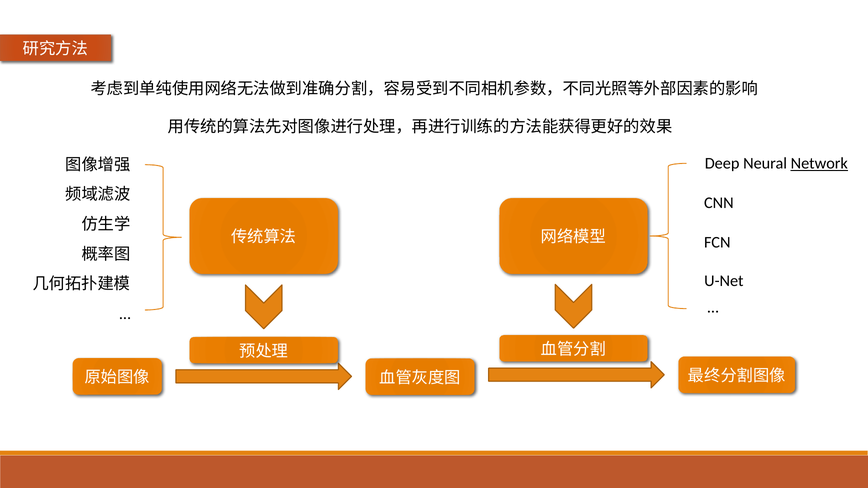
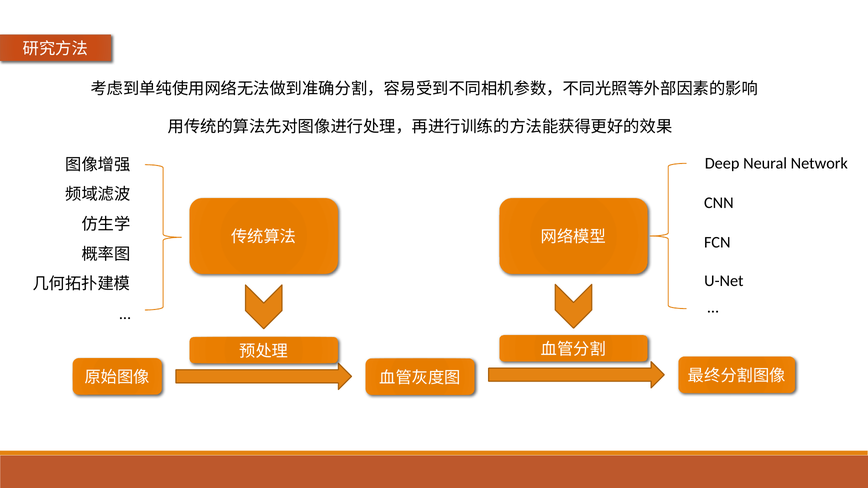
Network underline: present -> none
